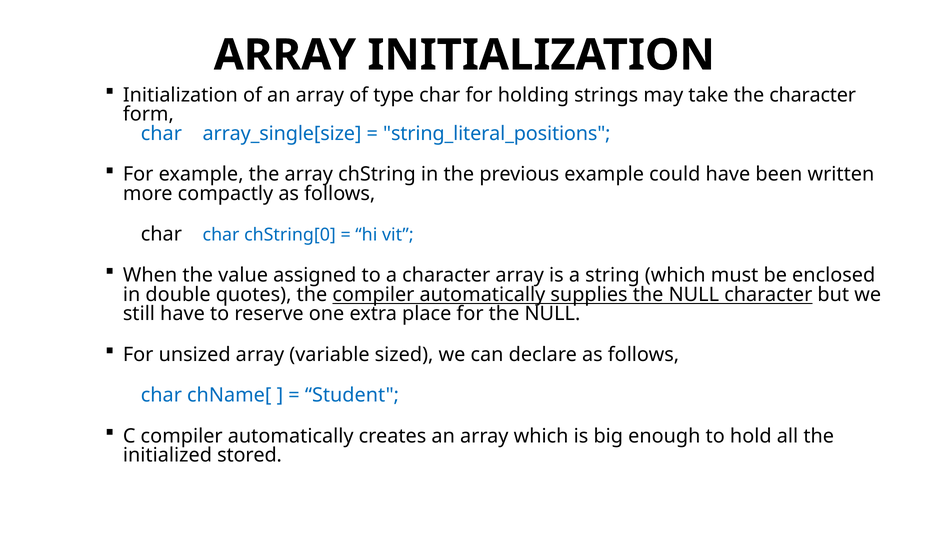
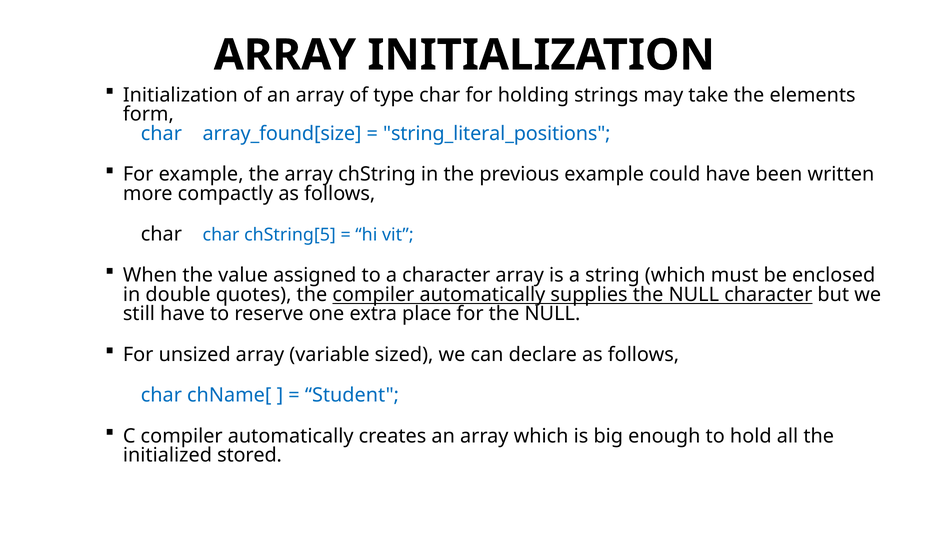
the character: character -> elements
array_single[size: array_single[size -> array_found[size
chString[0: chString[0 -> chString[5
